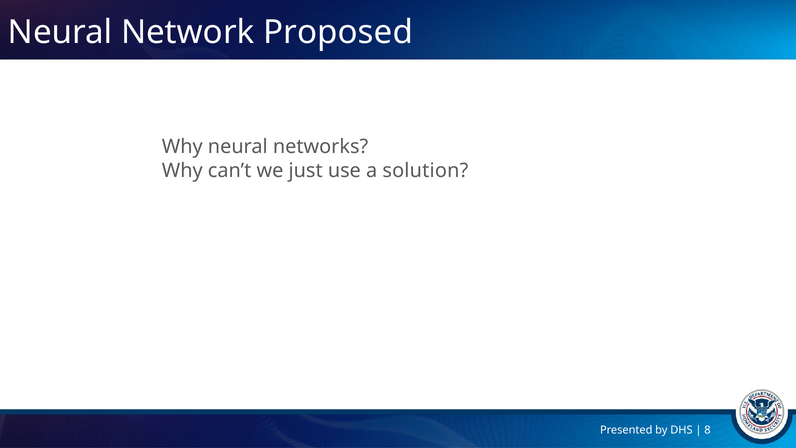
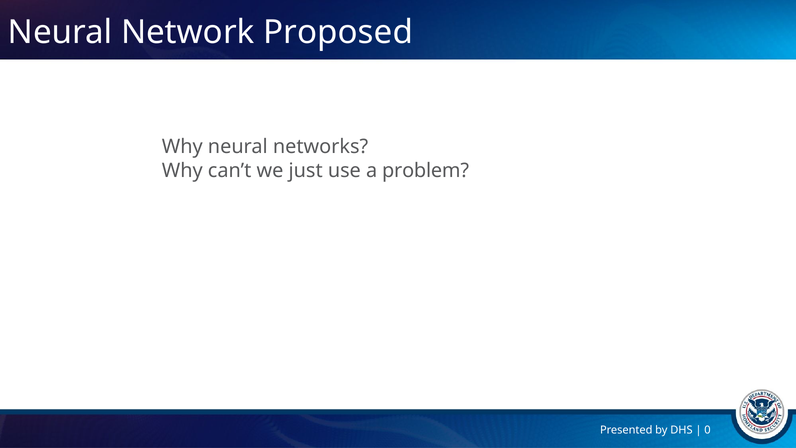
solution: solution -> problem
8: 8 -> 0
